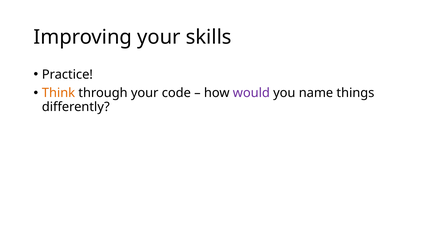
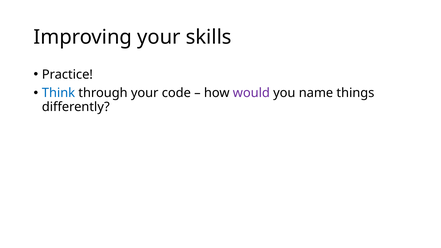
Think colour: orange -> blue
